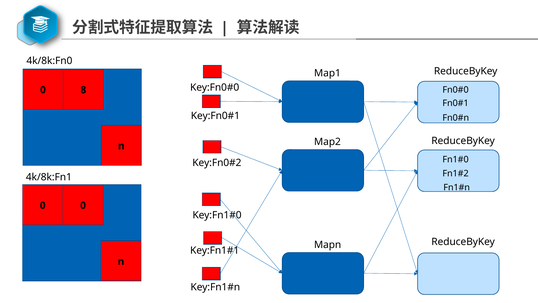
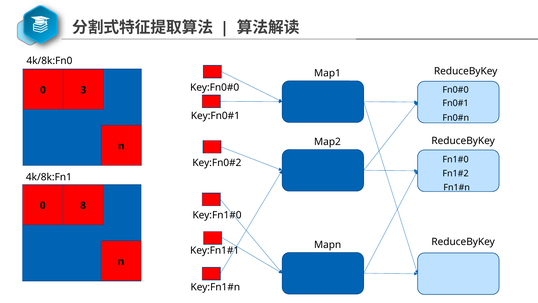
8: 8 -> 3
0 0: 0 -> 8
